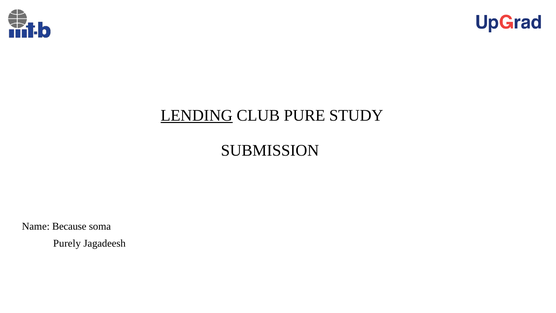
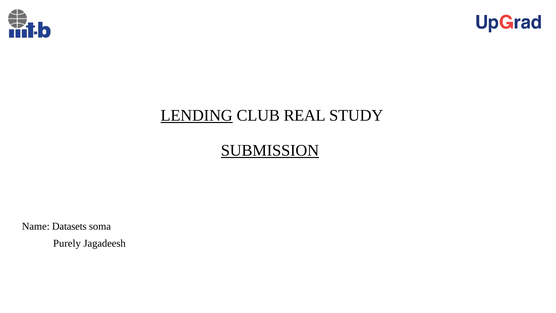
PURE: PURE -> REAL
SUBMISSION underline: none -> present
Because: Because -> Datasets
